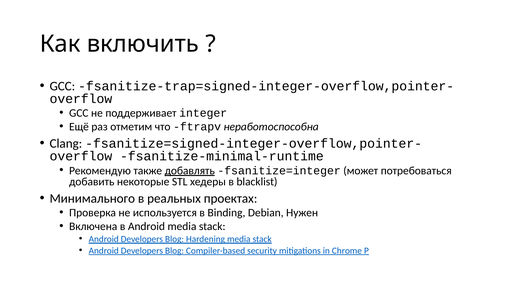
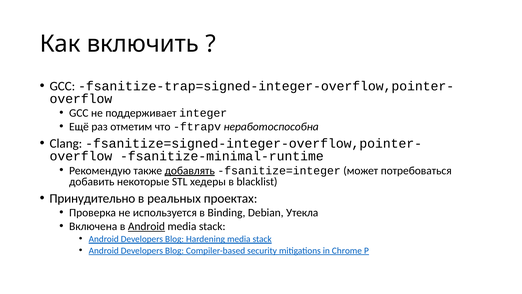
Минимального: Минимального -> Принудительно
Нужен: Нужен -> Утекла
Android at (146, 226) underline: none -> present
